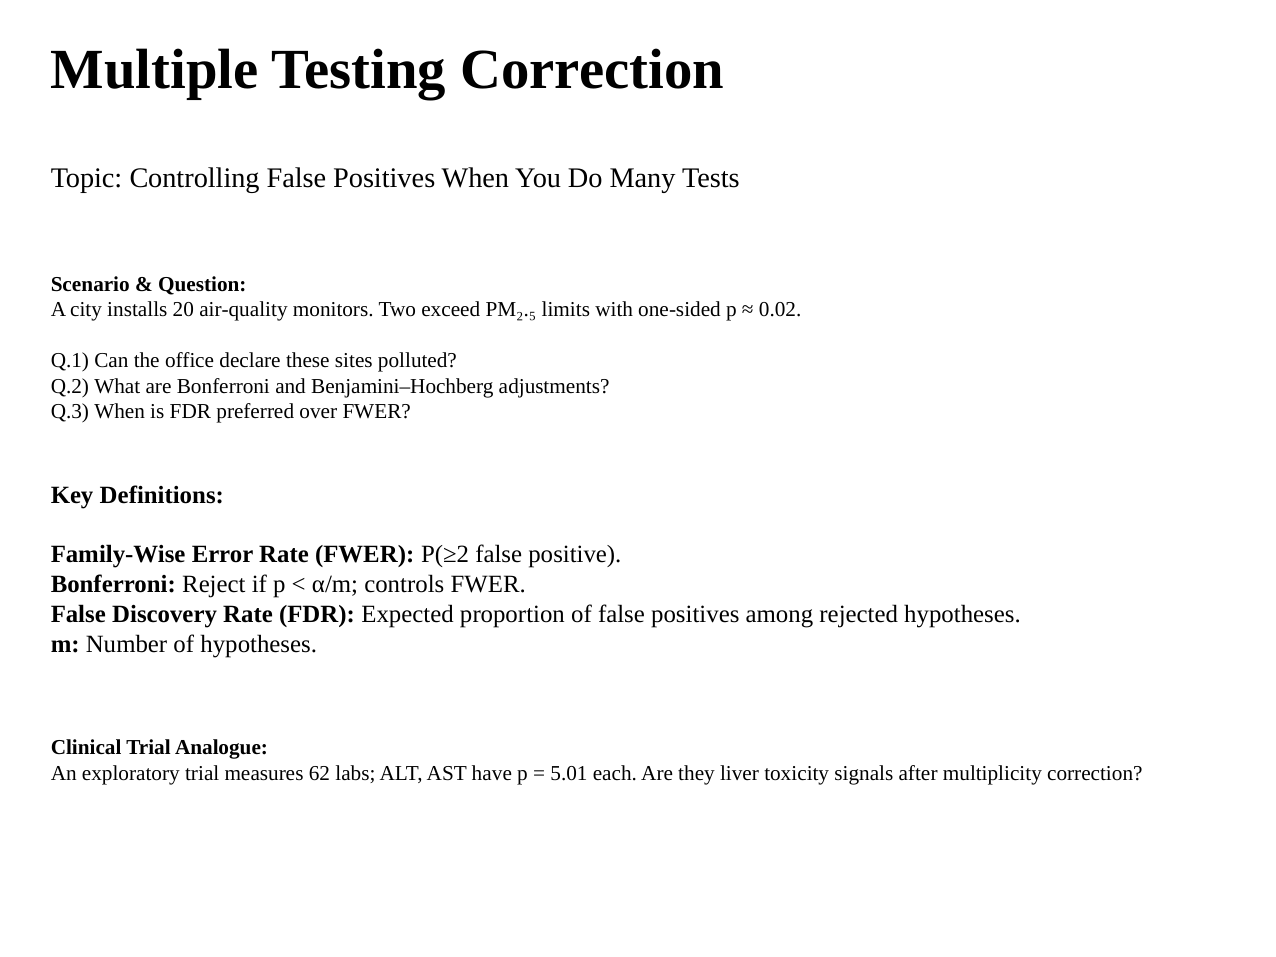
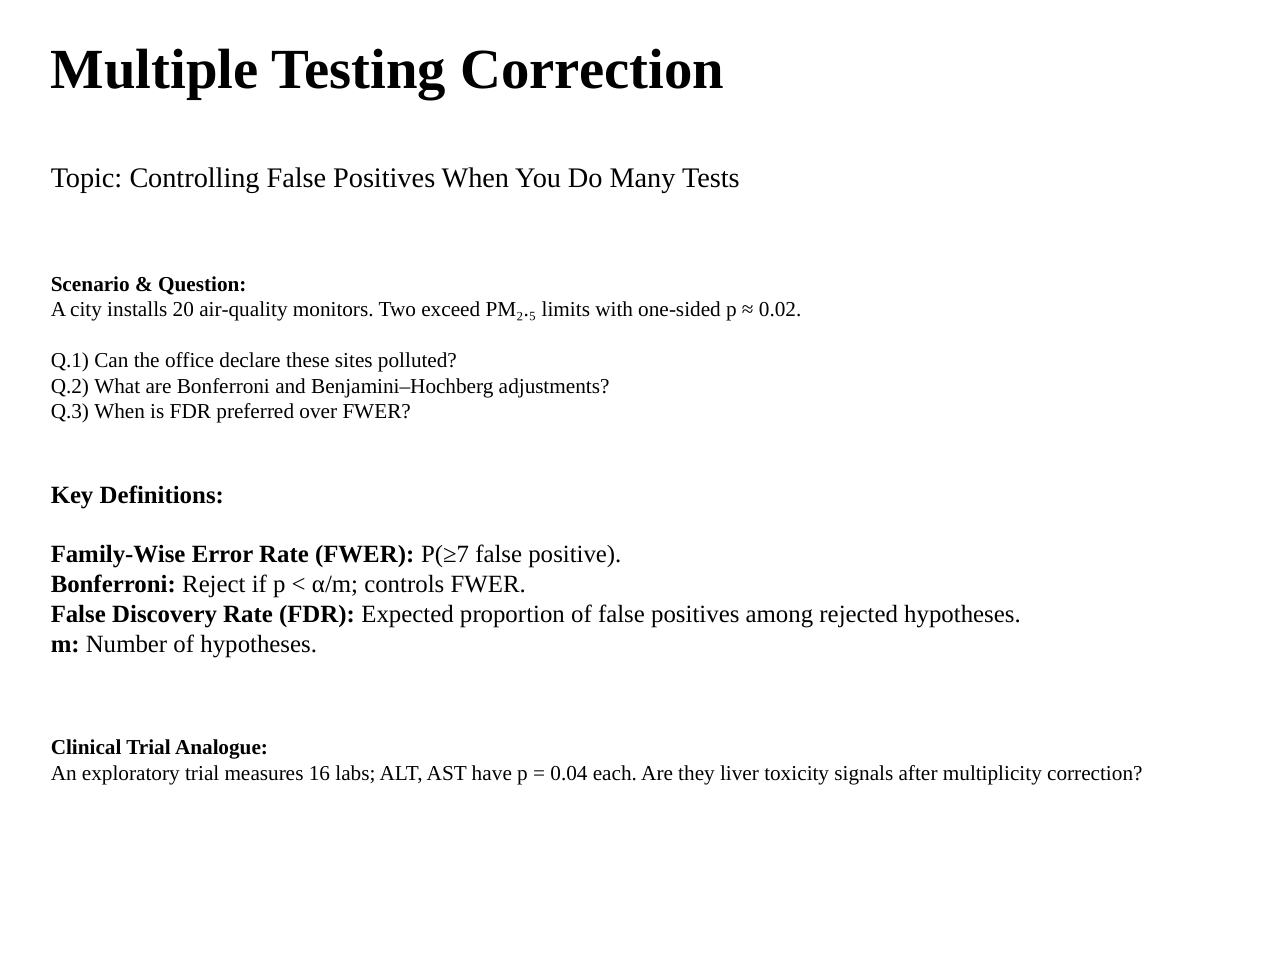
P(≥2: P(≥2 -> P(≥7
62: 62 -> 16
5.01: 5.01 -> 0.04
